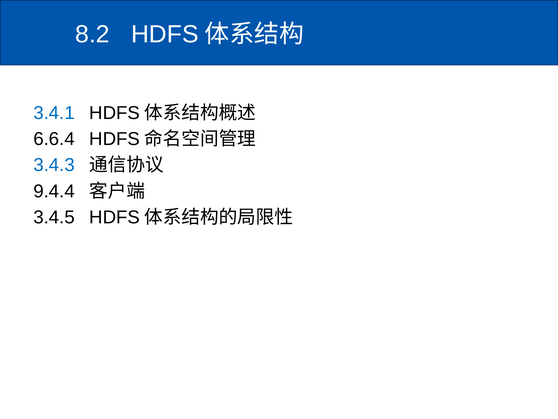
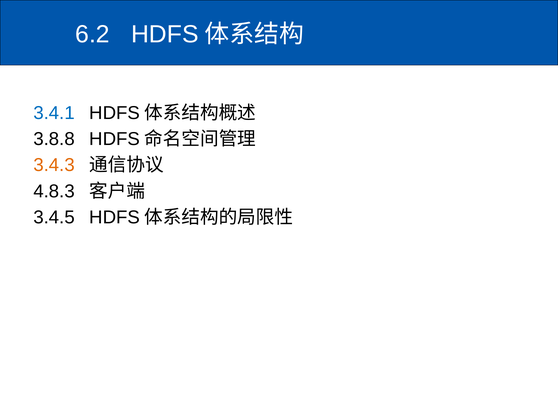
8.2: 8.2 -> 6.2
6.6.4: 6.6.4 -> 3.8.8
3.4.3 colour: blue -> orange
9.4.4: 9.4.4 -> 4.8.3
